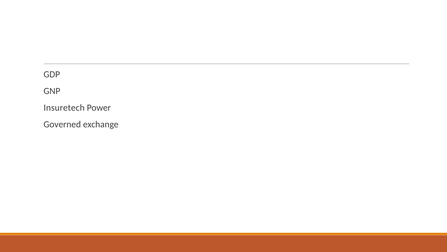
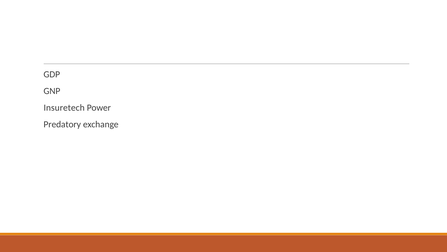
Governed: Governed -> Predatory
